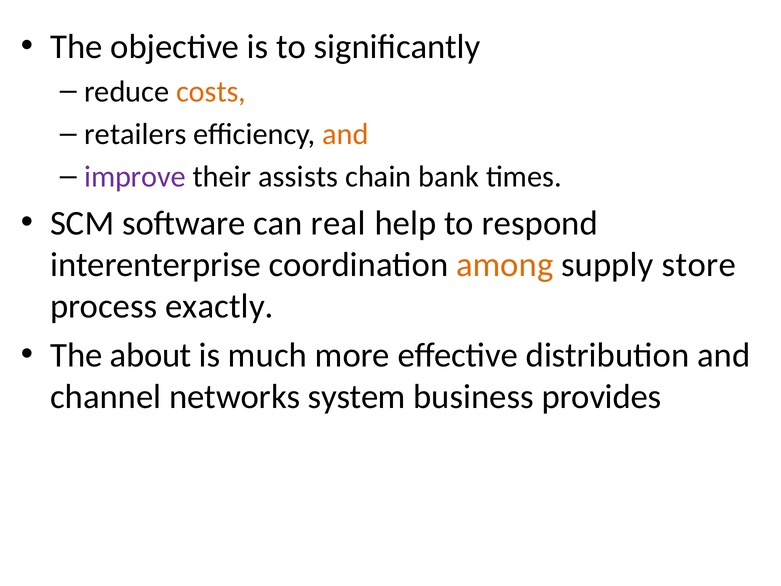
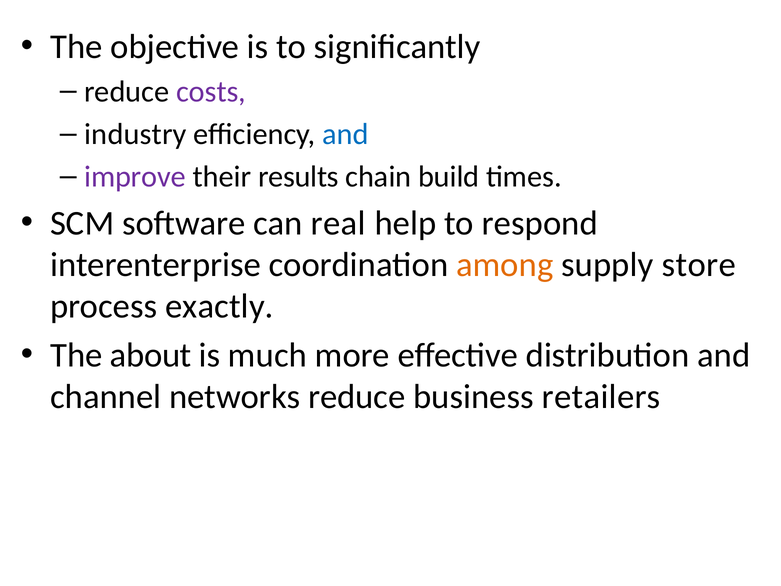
costs colour: orange -> purple
retailers: retailers -> industry
and at (346, 134) colour: orange -> blue
assists: assists -> results
bank: bank -> build
networks system: system -> reduce
provides: provides -> retailers
